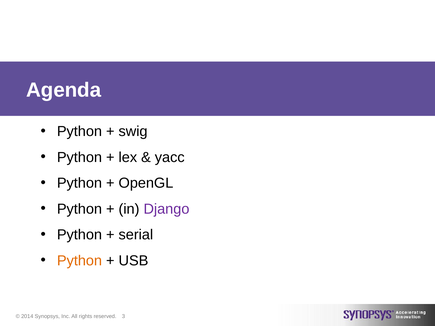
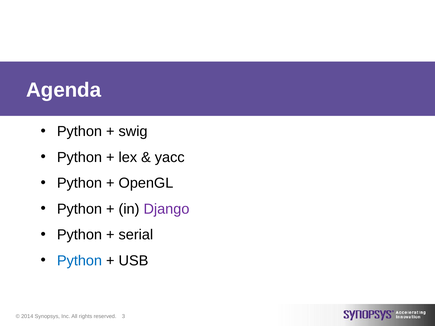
Python at (79, 261) colour: orange -> blue
